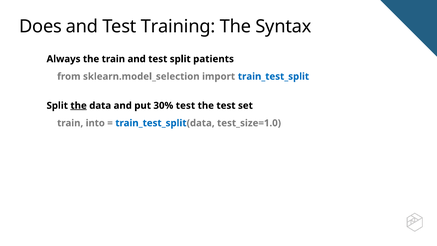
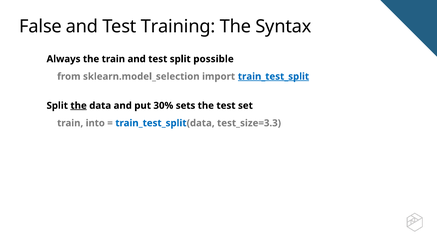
Does: Does -> False
patients: patients -> possible
train_test_split underline: none -> present
30% test: test -> sets
test_size=1.0: test_size=1.0 -> test_size=3.3
